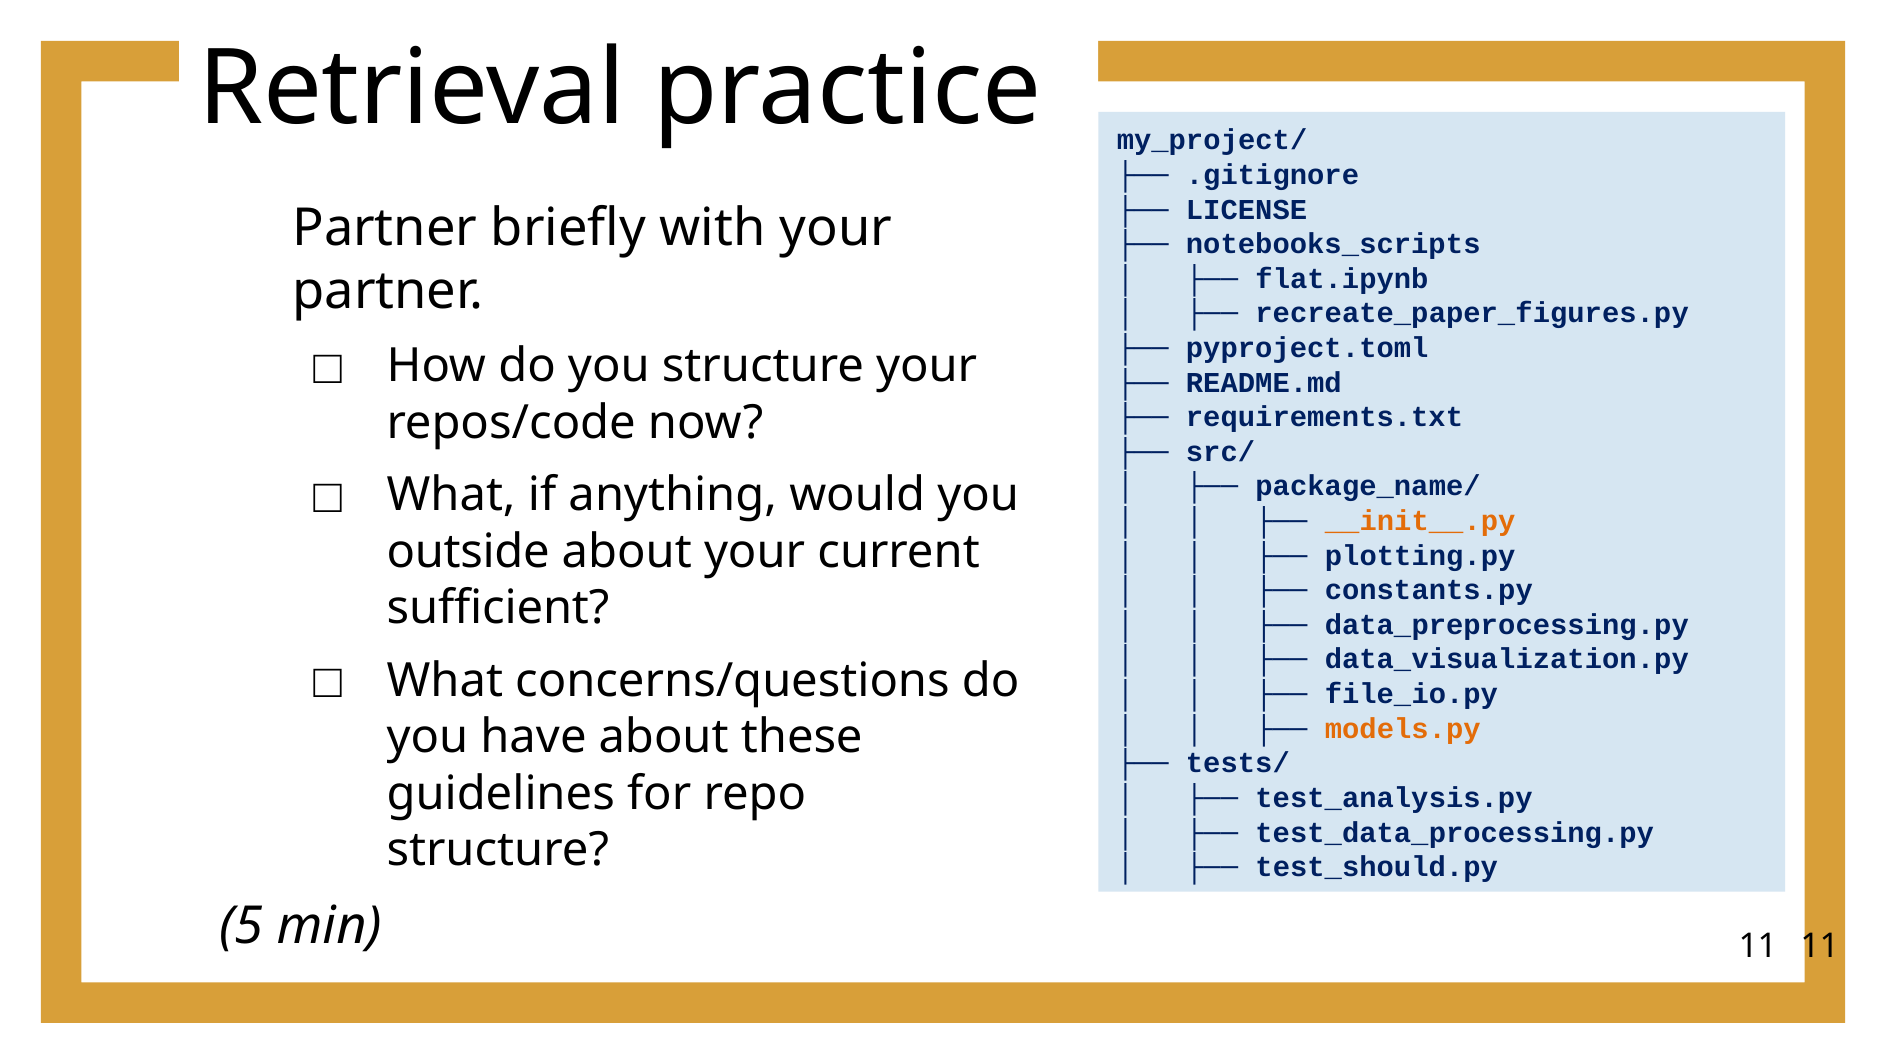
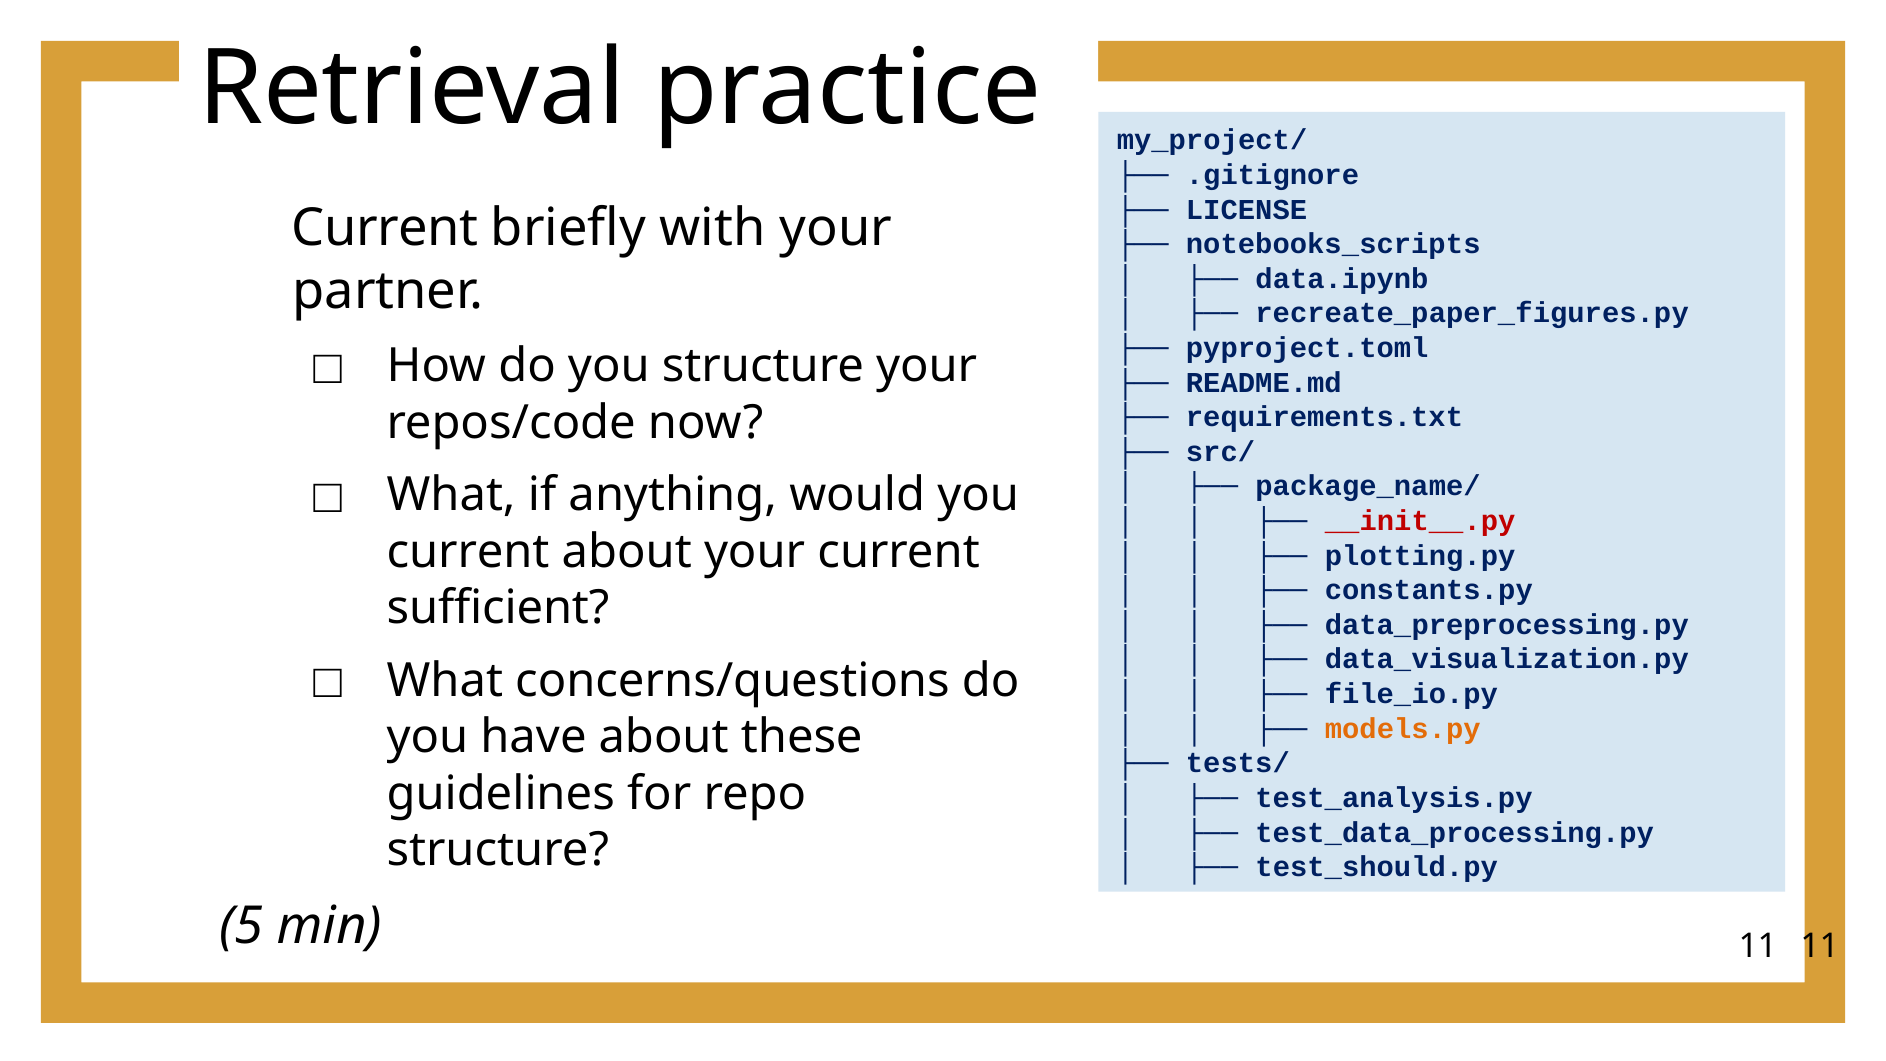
Partner at (385, 228): Partner -> Current
flat.ipynb: flat.ipynb -> data.ipynb
__init__.py colour: orange -> red
outside at (468, 552): outside -> current
